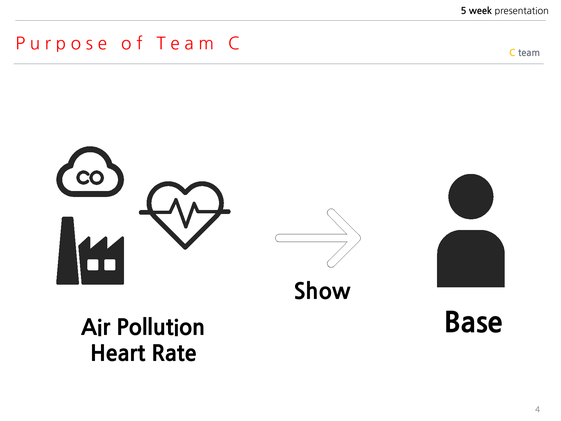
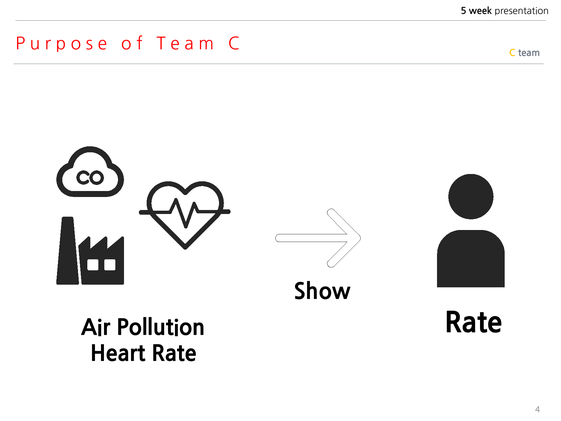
Base at (474, 323): Base -> Rate
